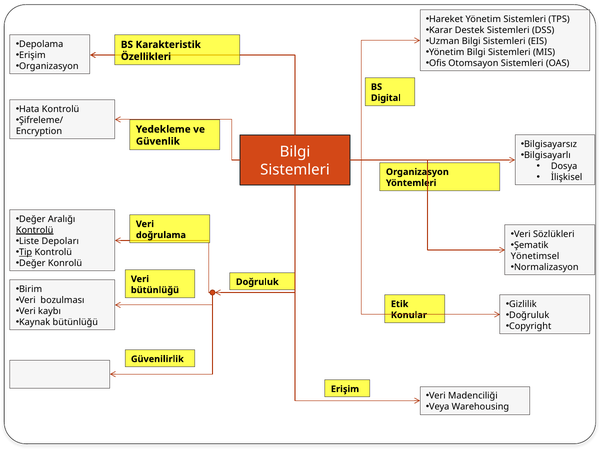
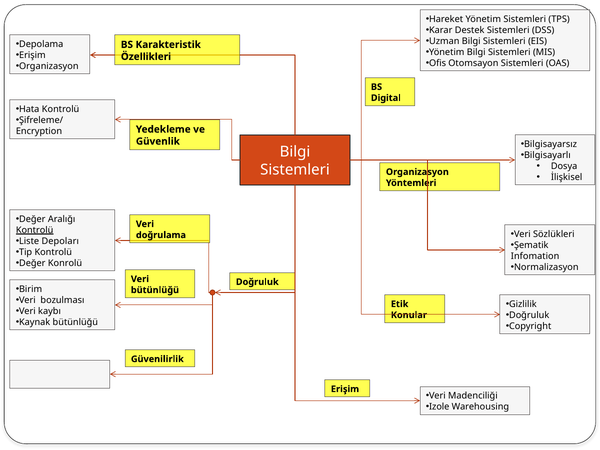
Tip underline: present -> none
Yönetimsel: Yönetimsel -> Infomation
Veya: Veya -> Izole
